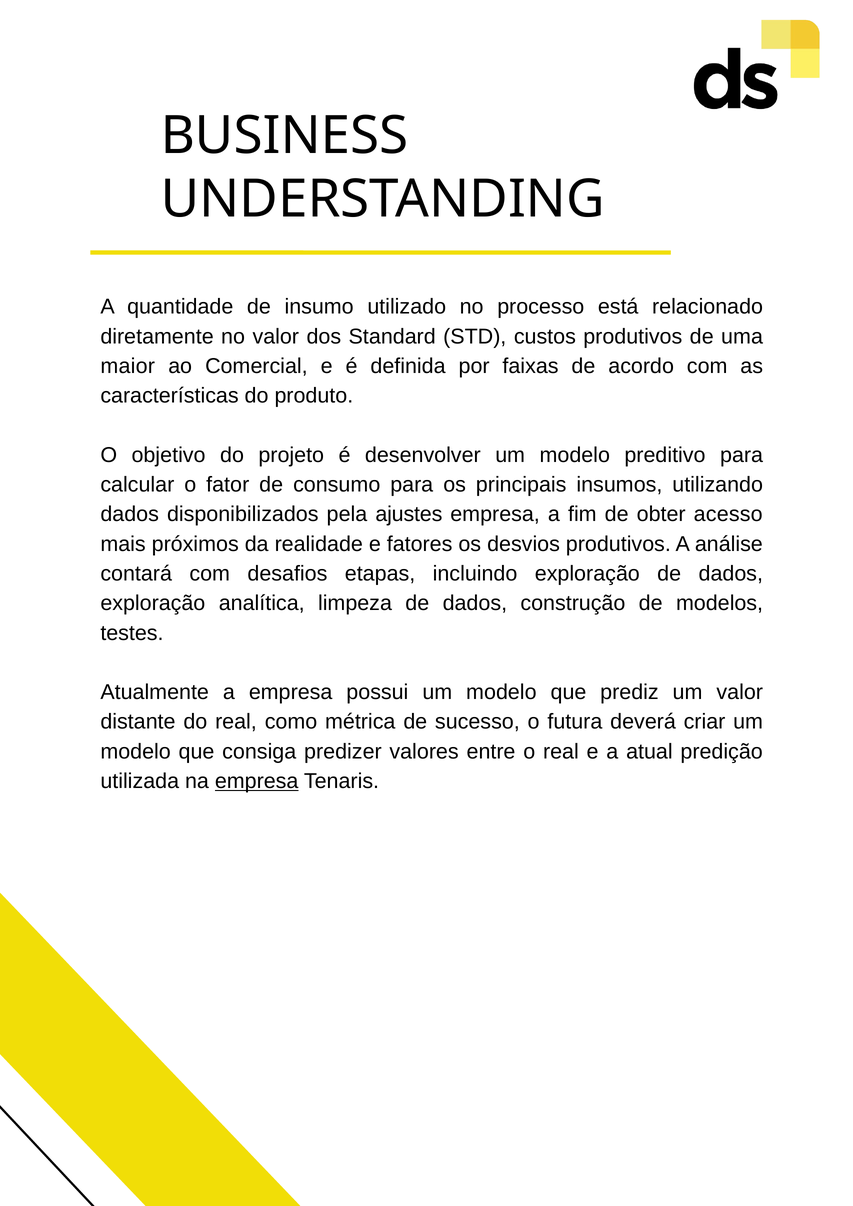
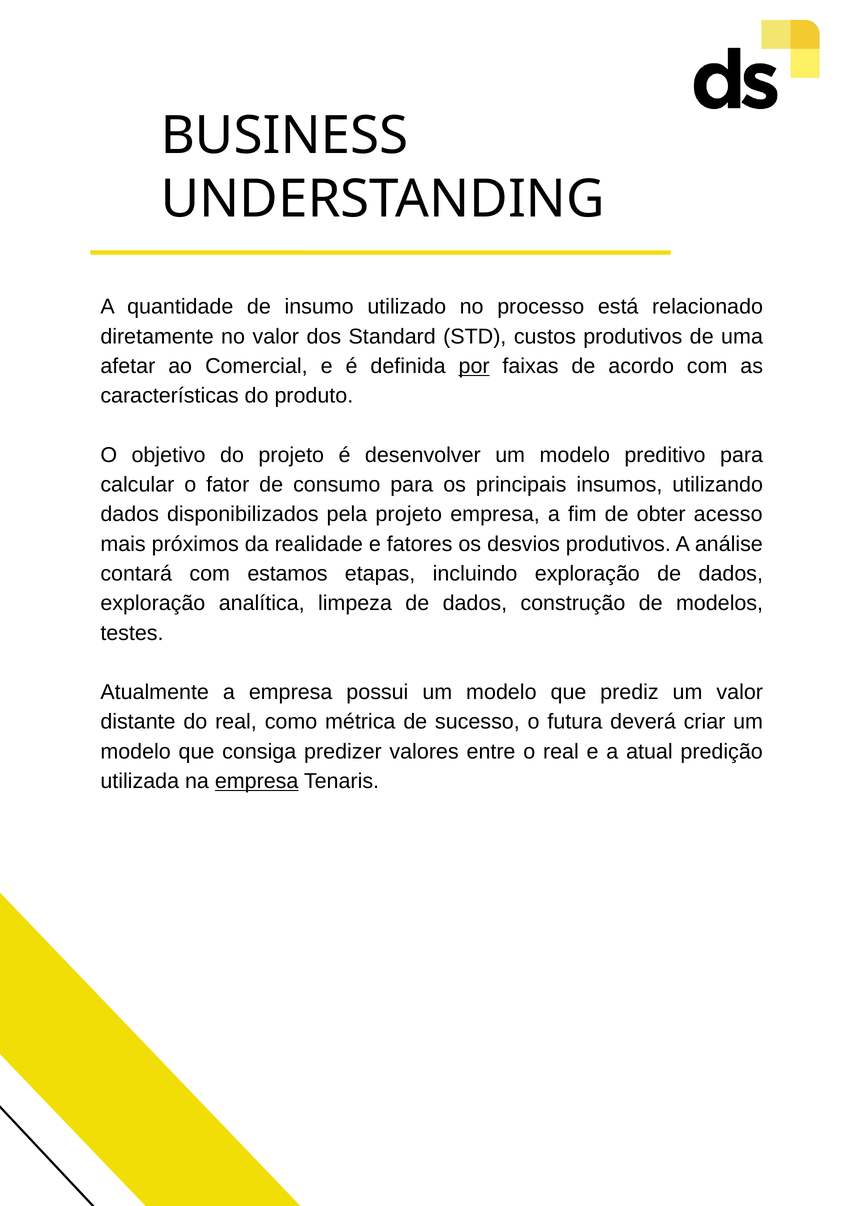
maior: maior -> afetar
por underline: none -> present
pela ajustes: ajustes -> projeto
desafios: desafios -> estamos
